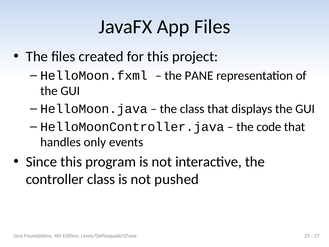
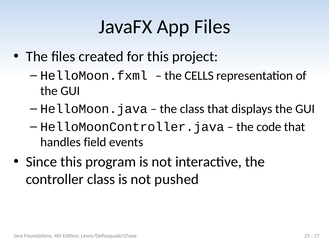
PANE: PANE -> CELLS
only: only -> field
